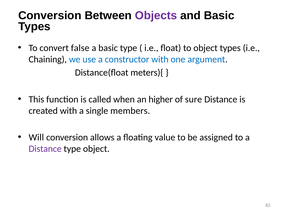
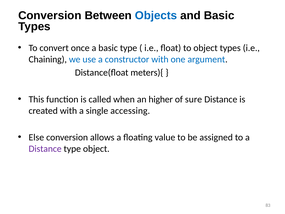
Objects colour: purple -> blue
false: false -> once
members: members -> accessing
Will: Will -> Else
